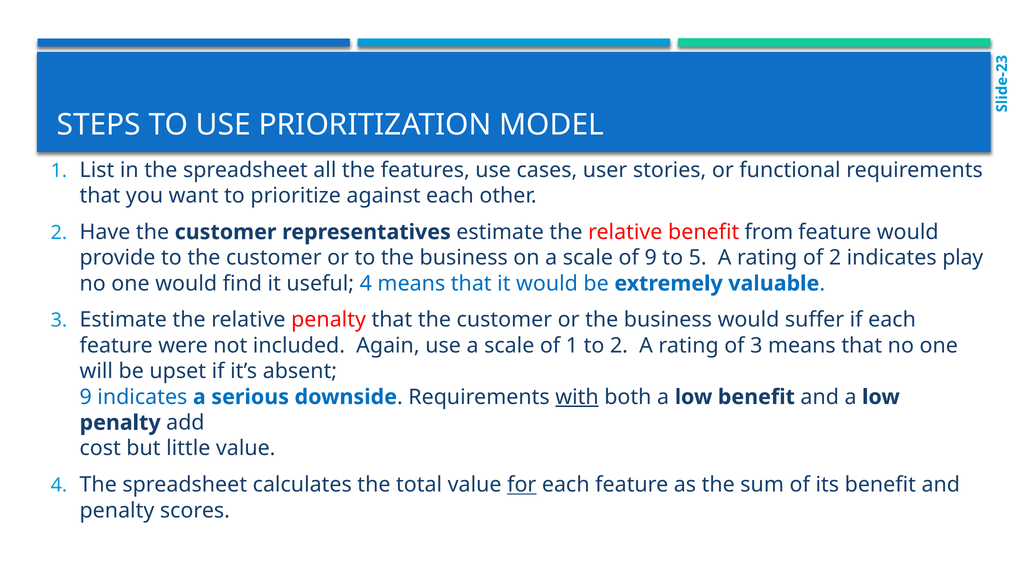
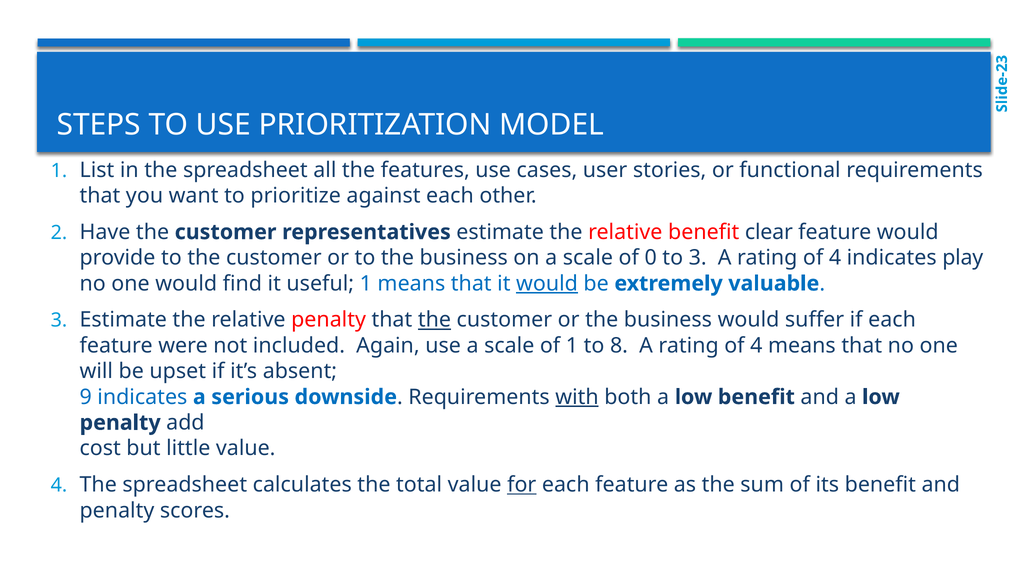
from: from -> clear
of 9: 9 -> 0
to 5: 5 -> 3
2 at (835, 258): 2 -> 4
useful 4: 4 -> 1
would at (547, 284) underline: none -> present
the at (434, 320) underline: none -> present
to 2: 2 -> 8
3 at (756, 346): 3 -> 4
